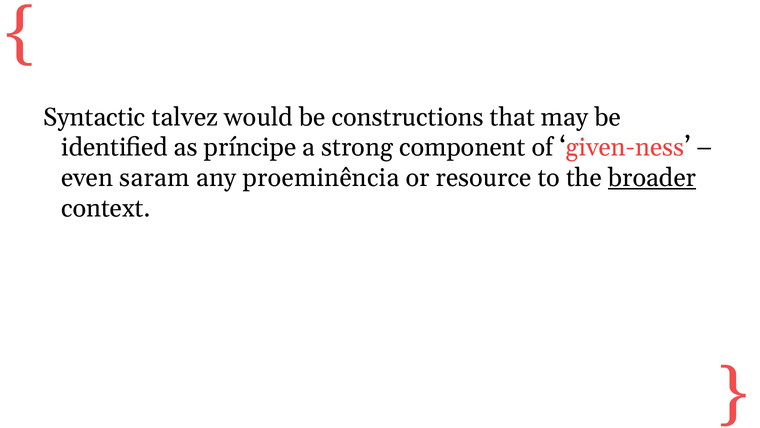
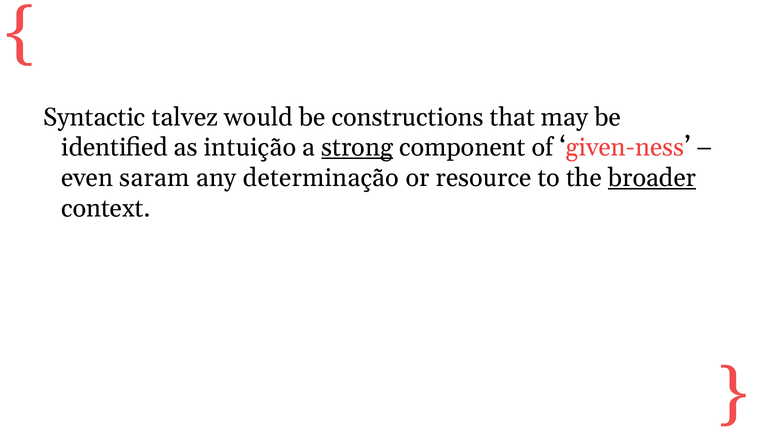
príncipe: príncipe -> intuição
strong underline: none -> present
proeminência: proeminência -> determinação
